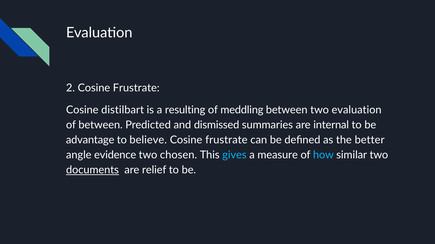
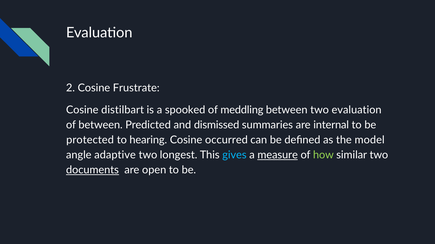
resulting: resulting -> spooked
advantage: advantage -> protected
believe: believe -> hearing
frustrate at (226, 140): frustrate -> occurred
better: better -> model
evidence: evidence -> adaptive
chosen: chosen -> longest
measure underline: none -> present
how colour: light blue -> light green
relief: relief -> open
